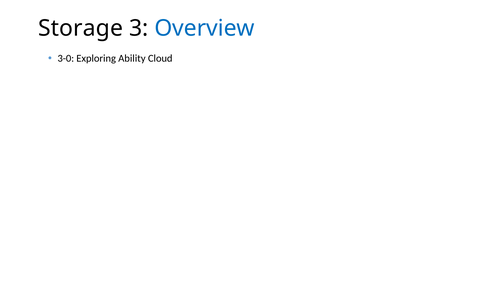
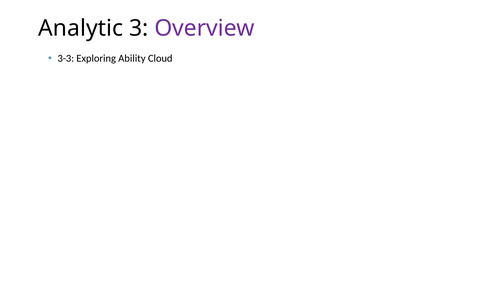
Storage: Storage -> Analytic
Overview colour: blue -> purple
3-0: 3-0 -> 3-3
